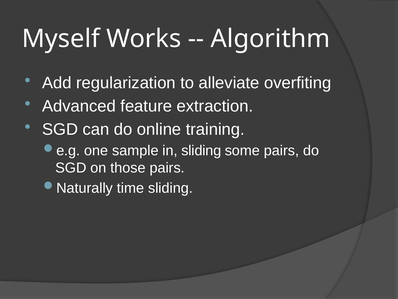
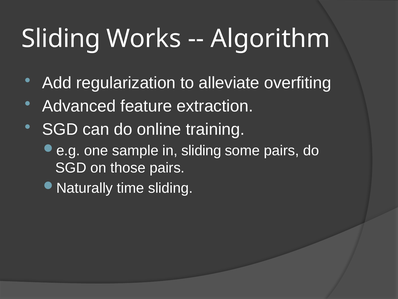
Myself at (61, 39): Myself -> Sliding
